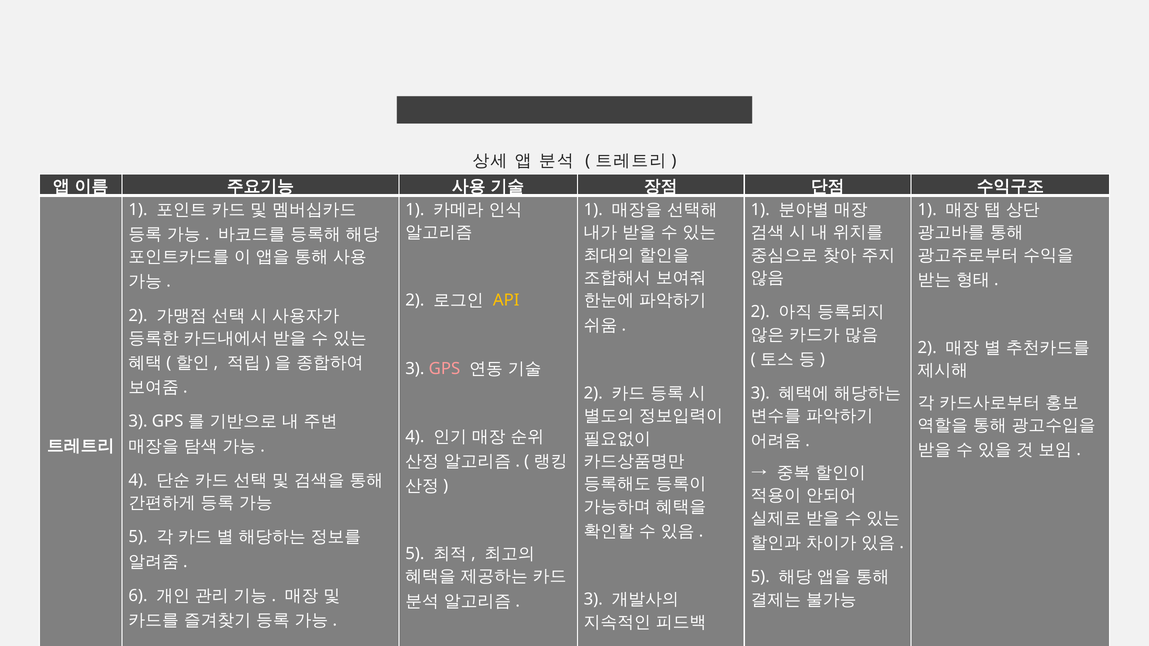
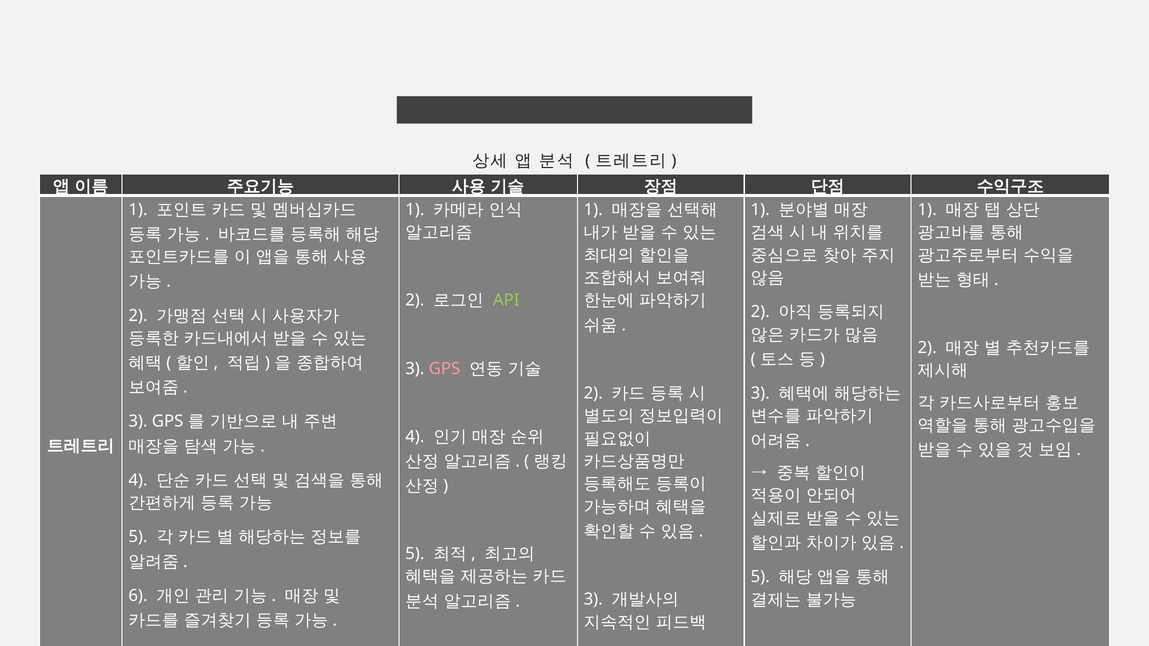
API colour: yellow -> light green
